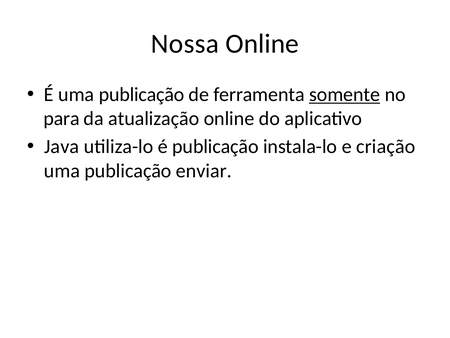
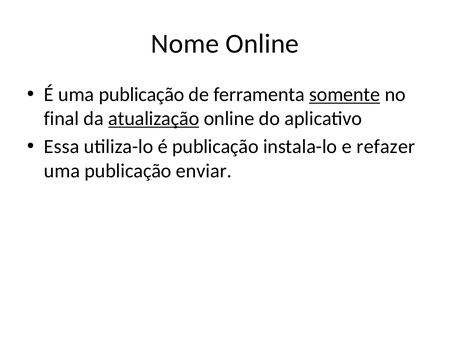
Nossa: Nossa -> Nome
para: para -> final
atualização underline: none -> present
Java: Java -> Essa
criação: criação -> refazer
